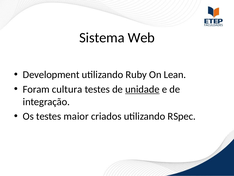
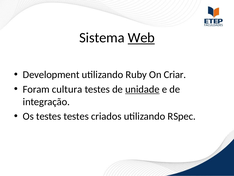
Web underline: none -> present
Lean: Lean -> Criar
testes maior: maior -> testes
